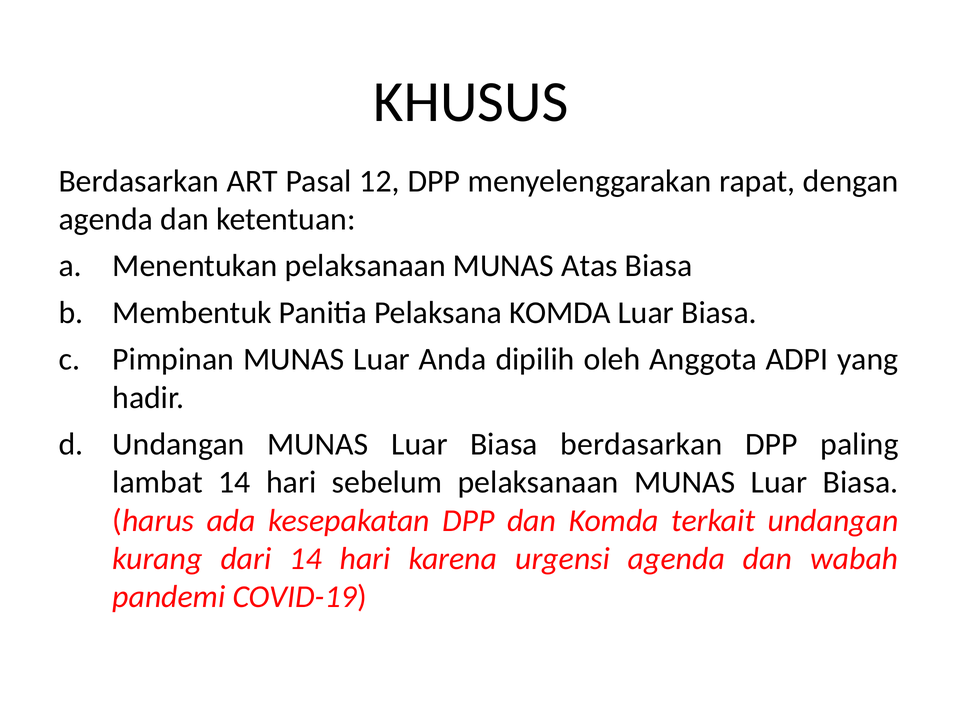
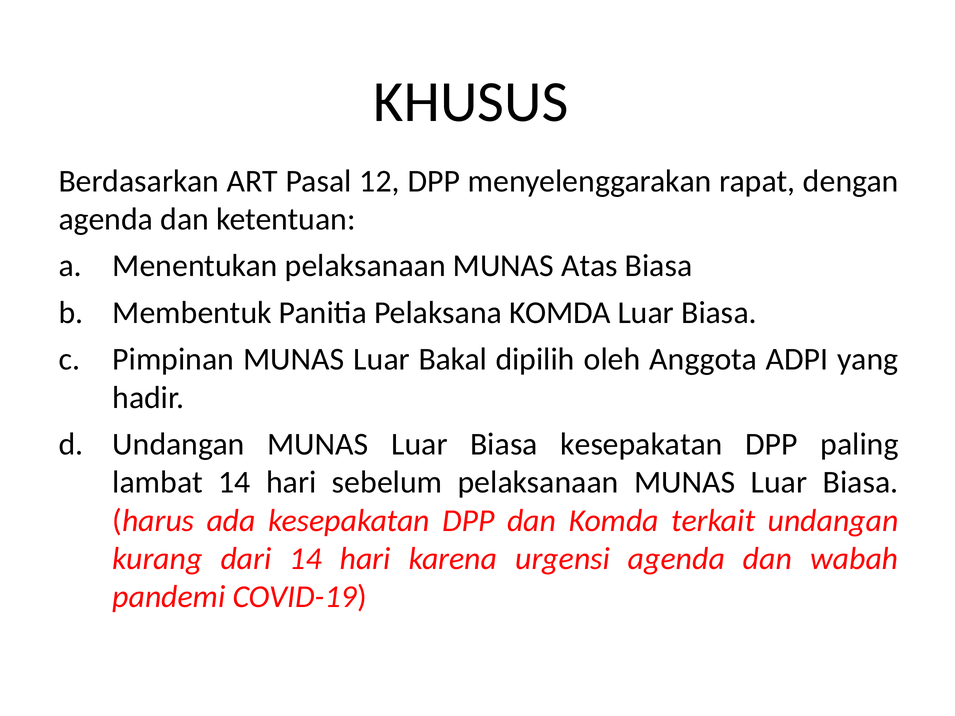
Anda: Anda -> Bakal
Biasa berdasarkan: berdasarkan -> kesepakatan
